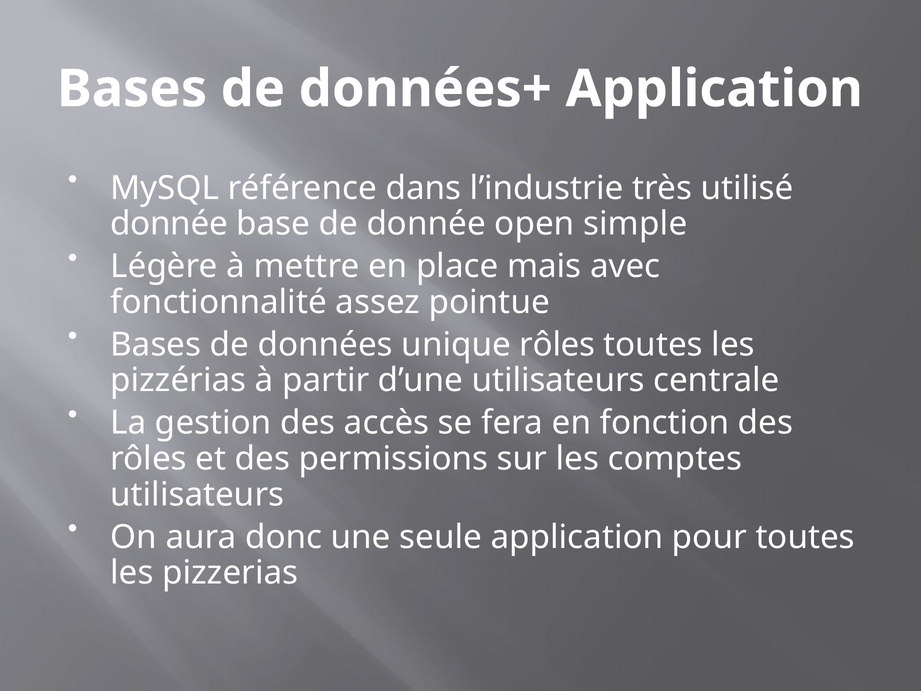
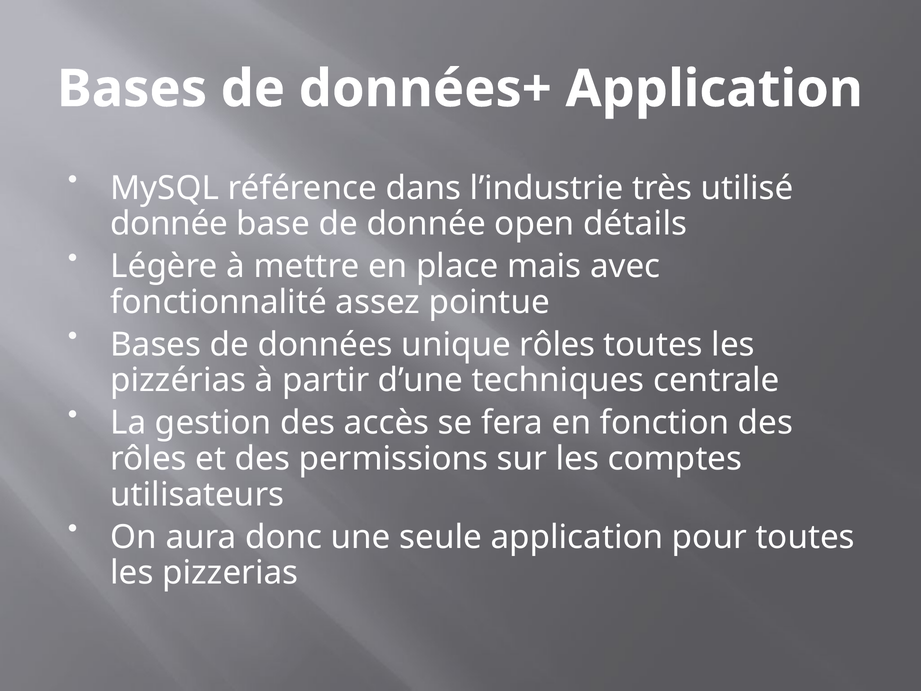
simple: simple -> détails
d’une utilisateurs: utilisateurs -> techniques
